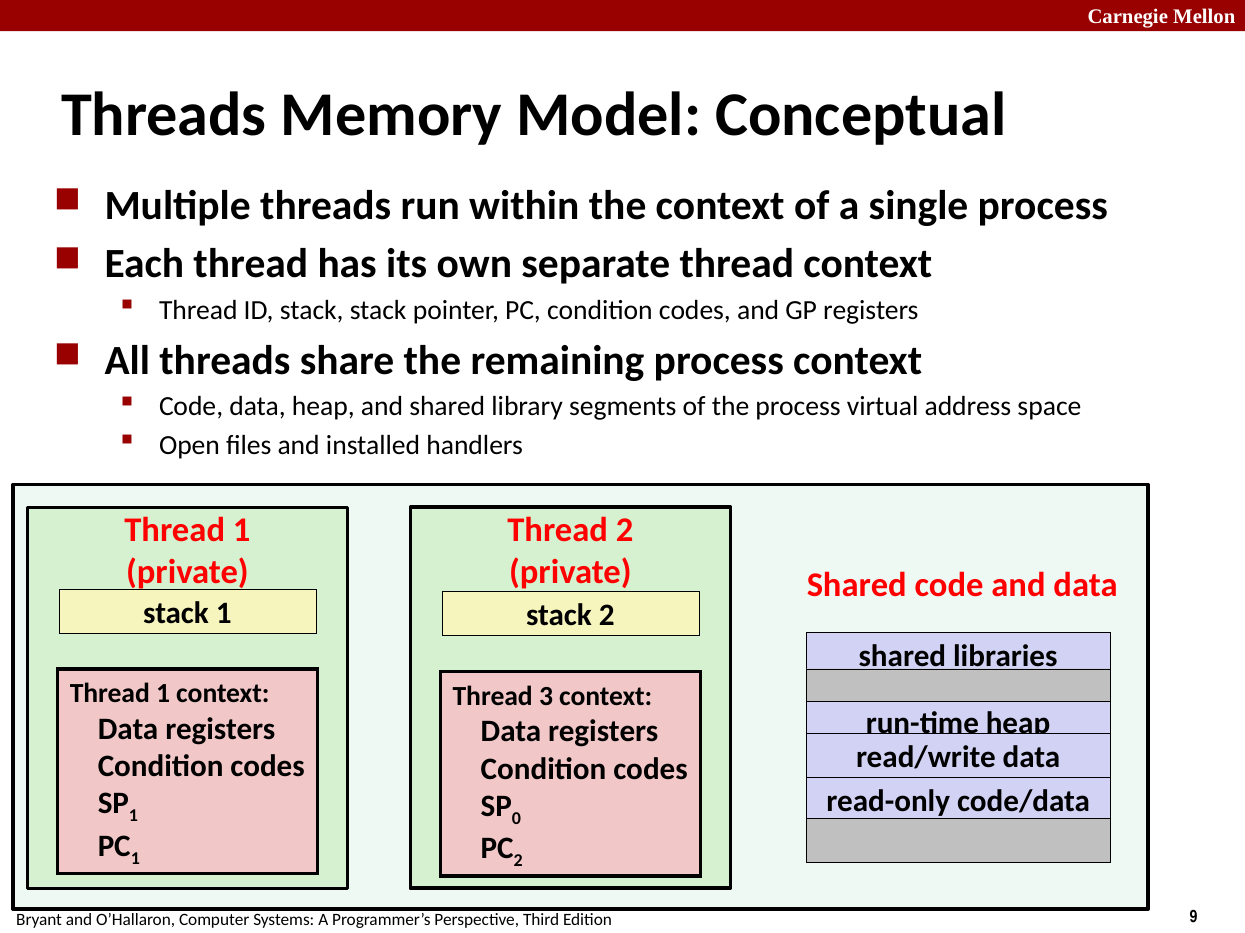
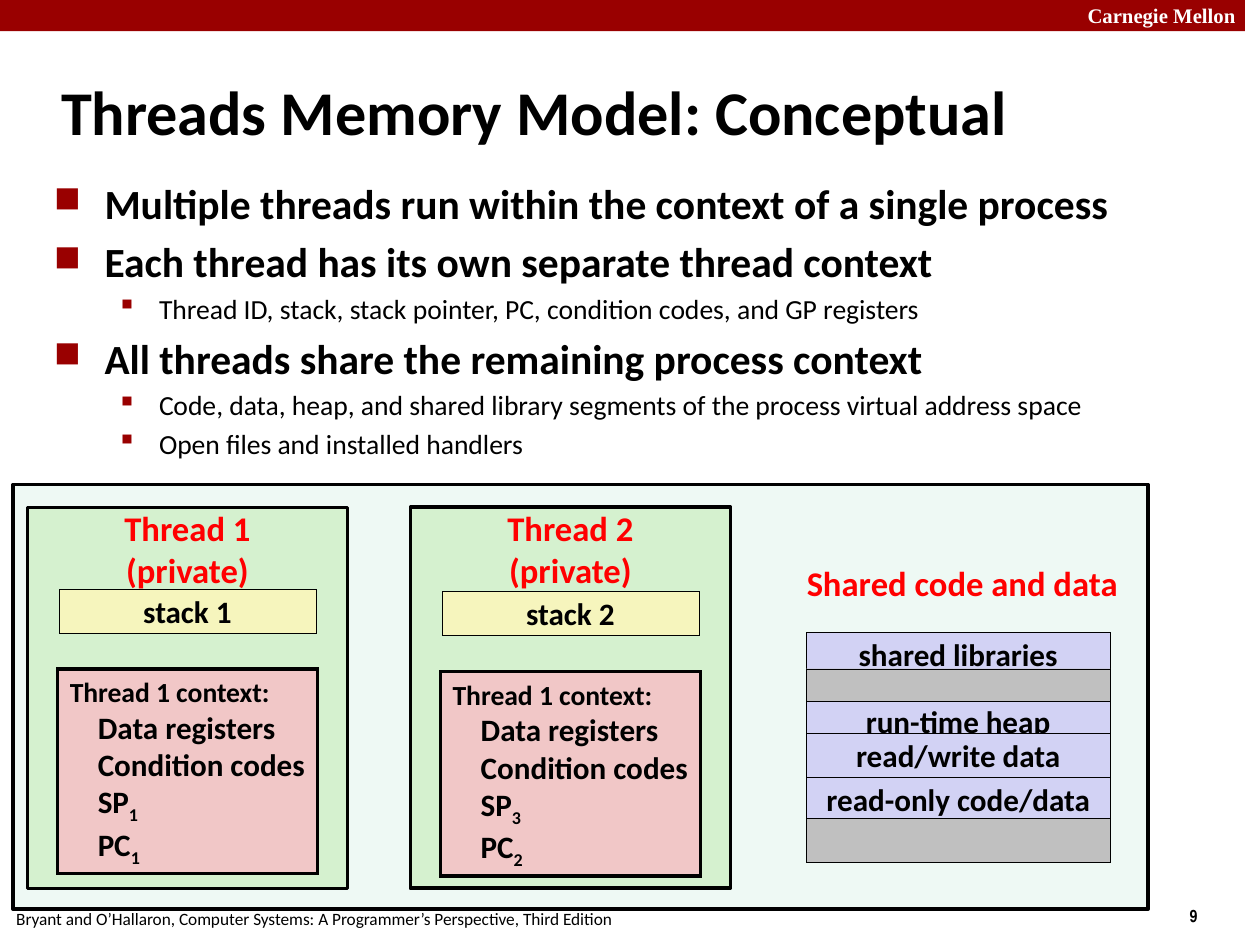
3 at (546, 697): 3 -> 1
0: 0 -> 3
